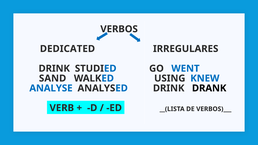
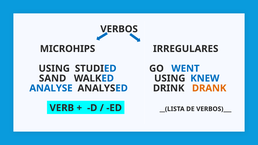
DEDICATED: DEDICATED -> MICROHIPS
DRINK at (54, 69): DRINK -> USING
DRANK colour: black -> orange
